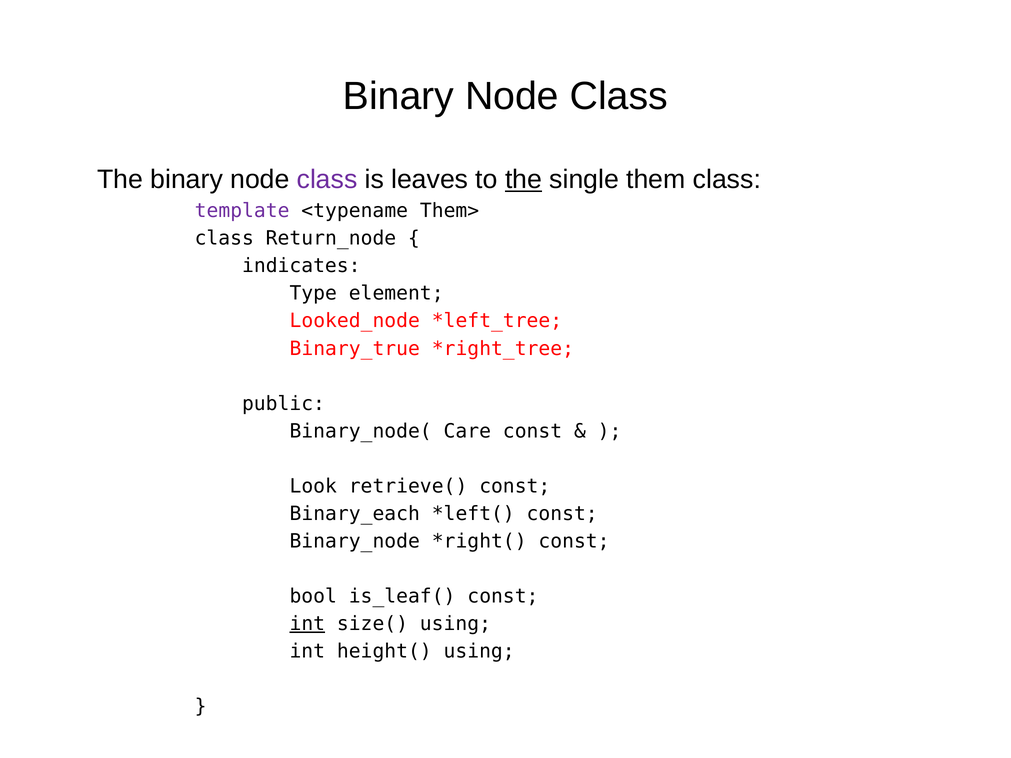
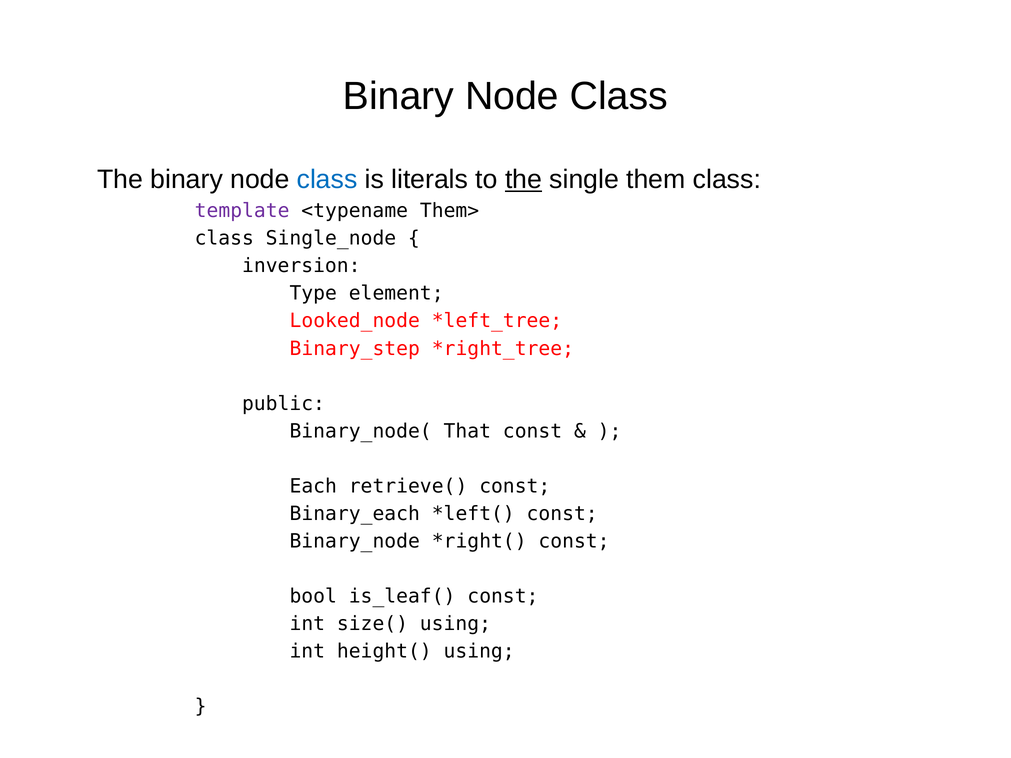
class at (327, 180) colour: purple -> blue
leaves: leaves -> literals
Return_node: Return_node -> Single_node
indicates: indicates -> inversion
Binary_true: Binary_true -> Binary_step
Care: Care -> That
Look: Look -> Each
int at (307, 624) underline: present -> none
